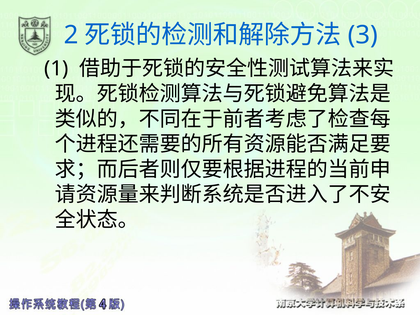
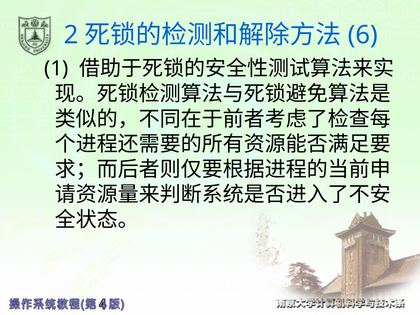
3: 3 -> 6
